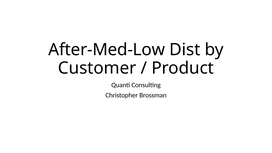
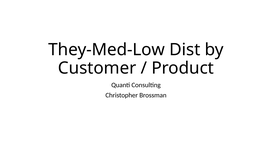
After-Med-Low: After-Med-Low -> They-Med-Low
